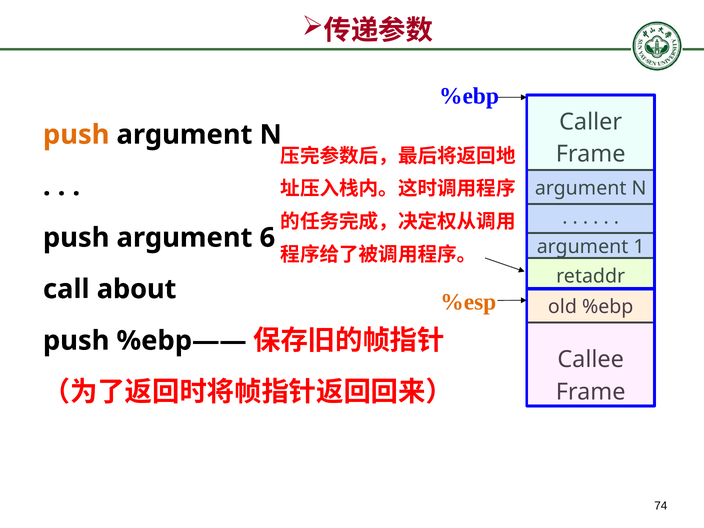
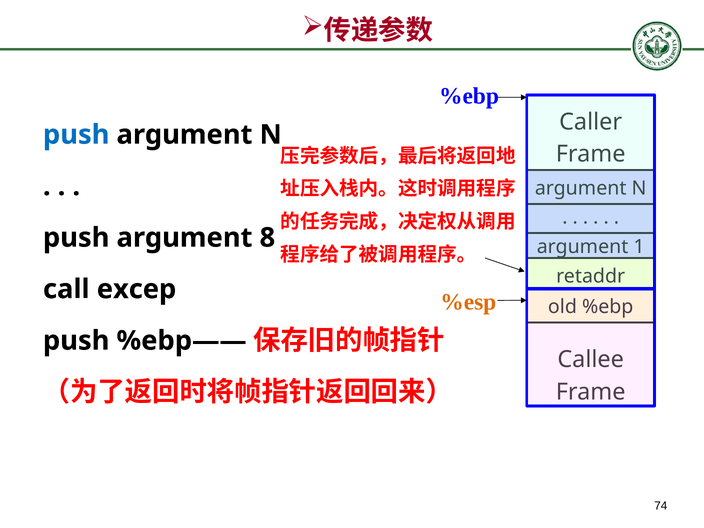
push at (76, 135) colour: orange -> blue
6: 6 -> 8
about: about -> excep
